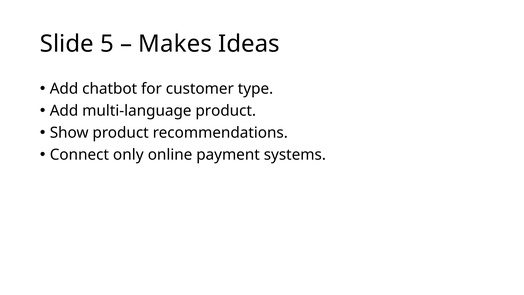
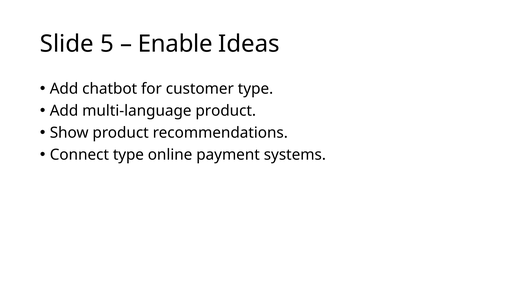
Makes: Makes -> Enable
Connect only: only -> type
